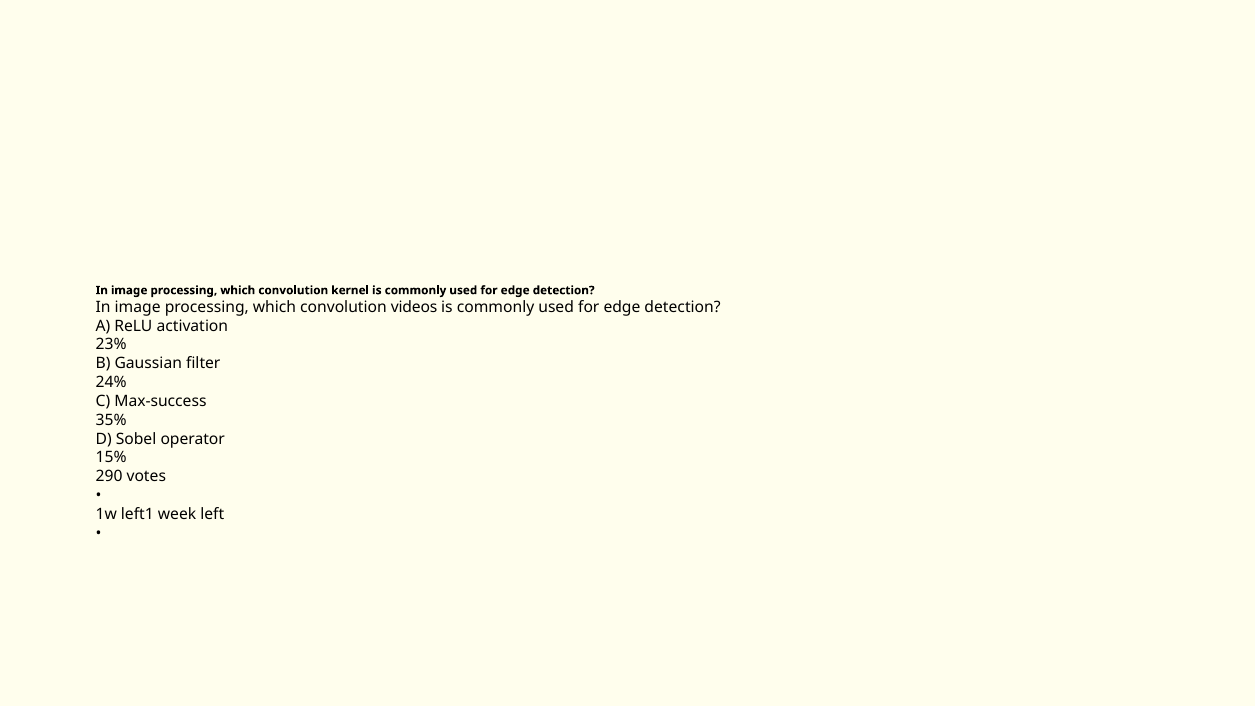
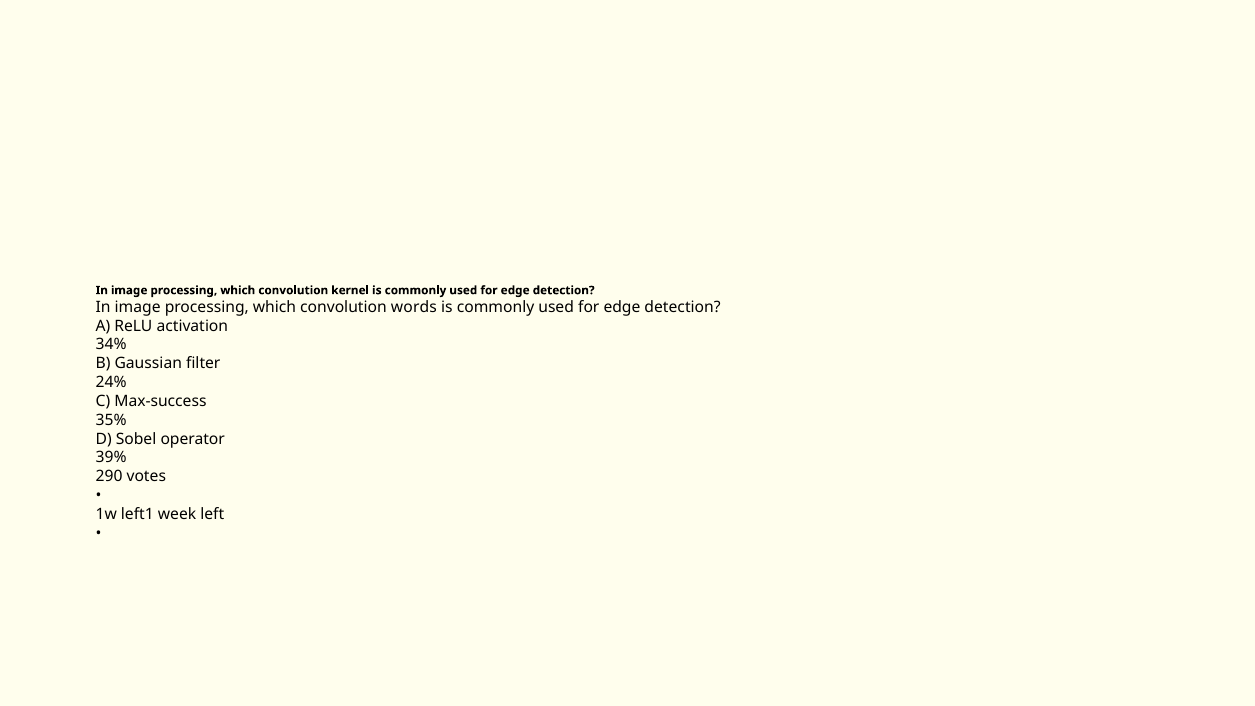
videos: videos -> words
23%: 23% -> 34%
15%: 15% -> 39%
